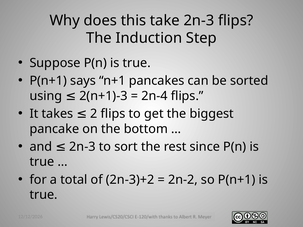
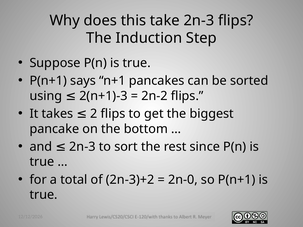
2n-4: 2n-4 -> 2n-2
2n-2: 2n-2 -> 2n-0
